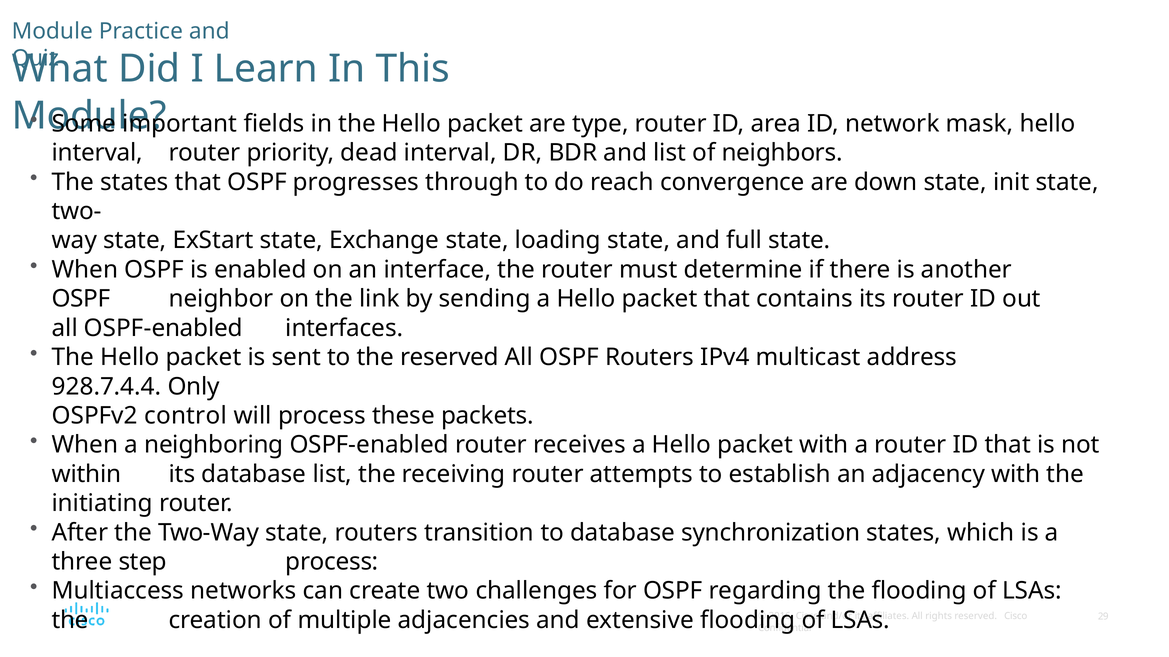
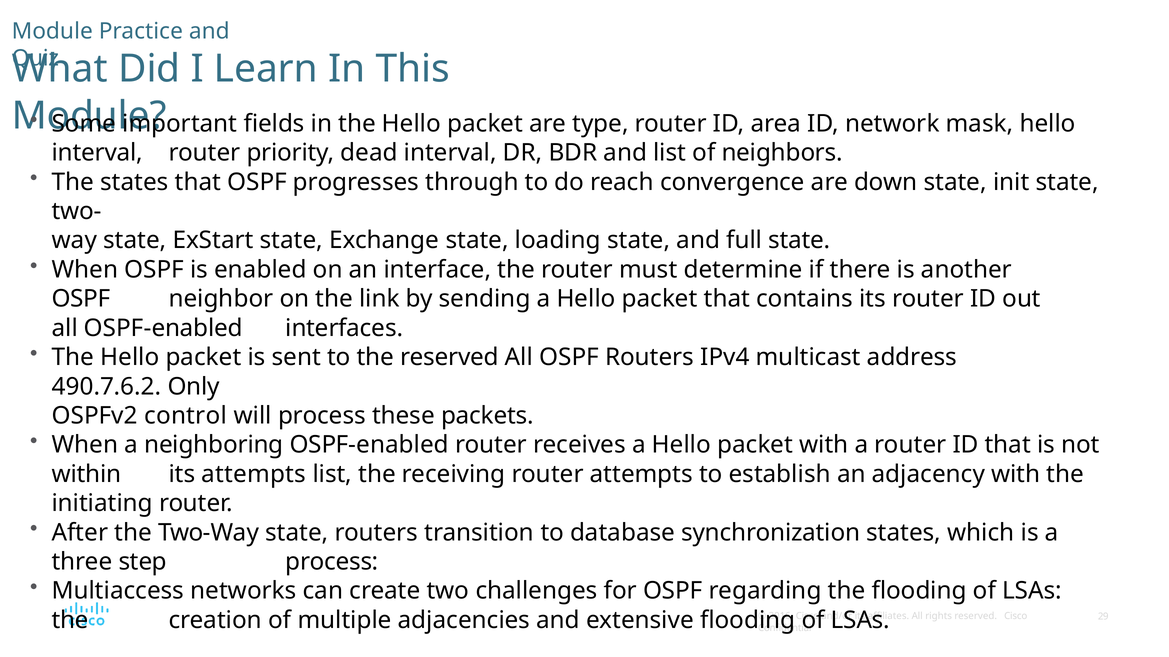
928.7.4.4: 928.7.4.4 -> 490.7.6.2
its database: database -> attempts
